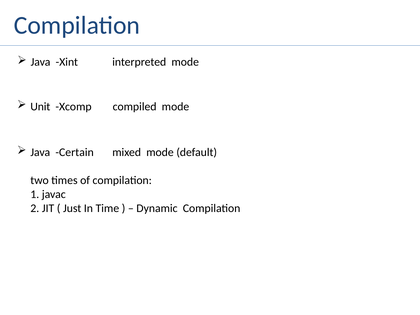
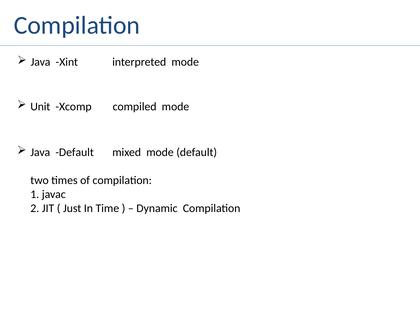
Java Certain: Certain -> Default
